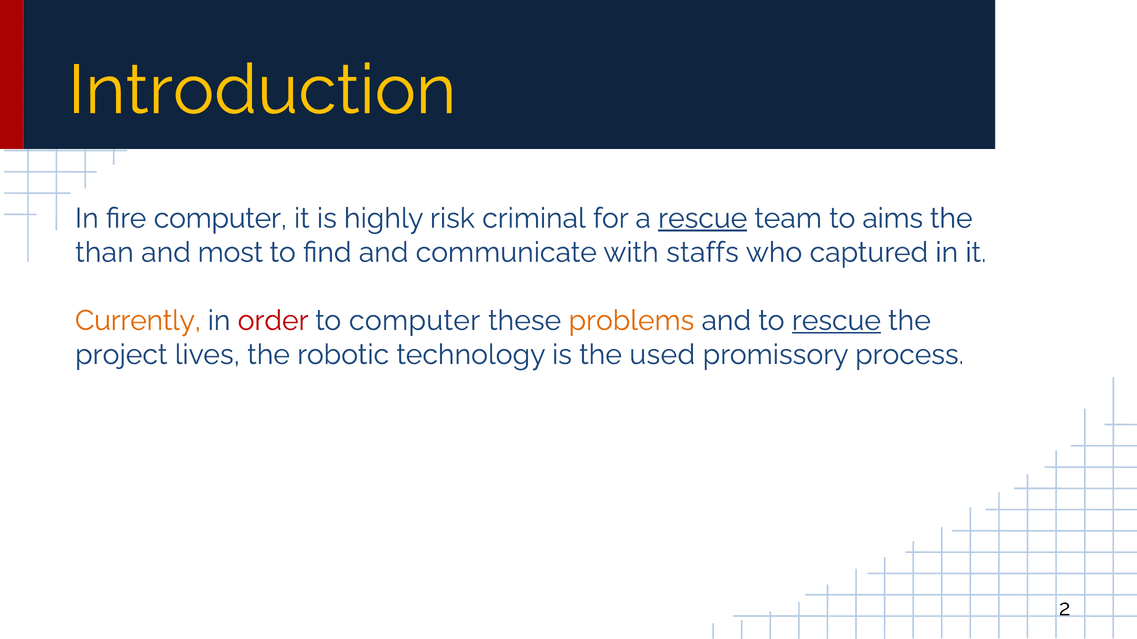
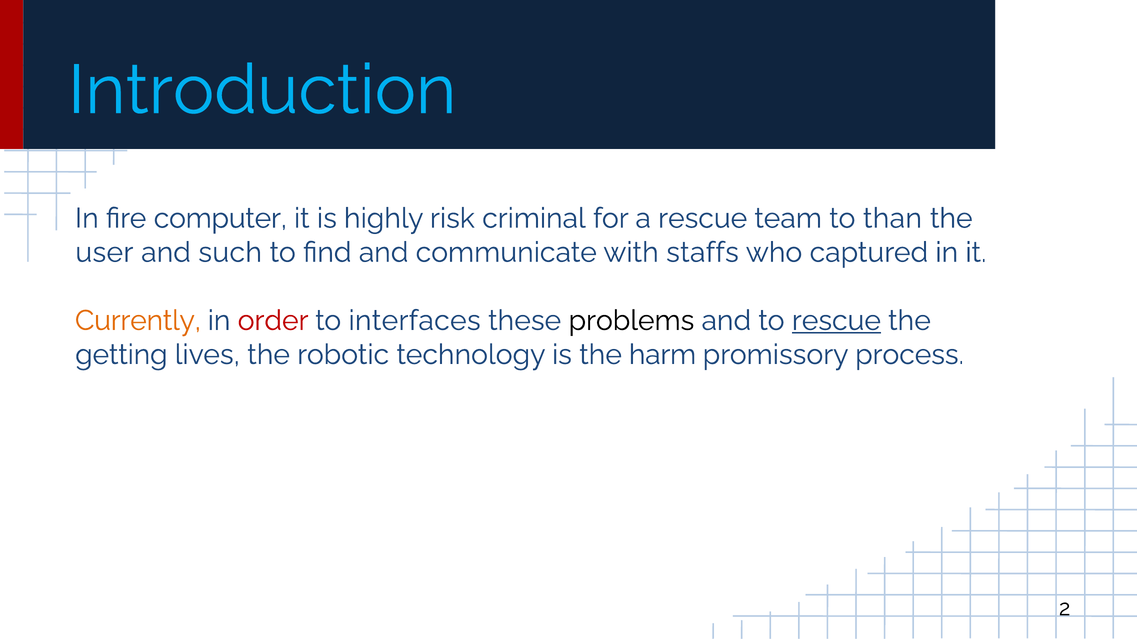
Introduction colour: yellow -> light blue
rescue at (703, 219) underline: present -> none
aims: aims -> than
than: than -> user
most: most -> such
to computer: computer -> interfaces
problems colour: orange -> black
project: project -> getting
used: used -> harm
